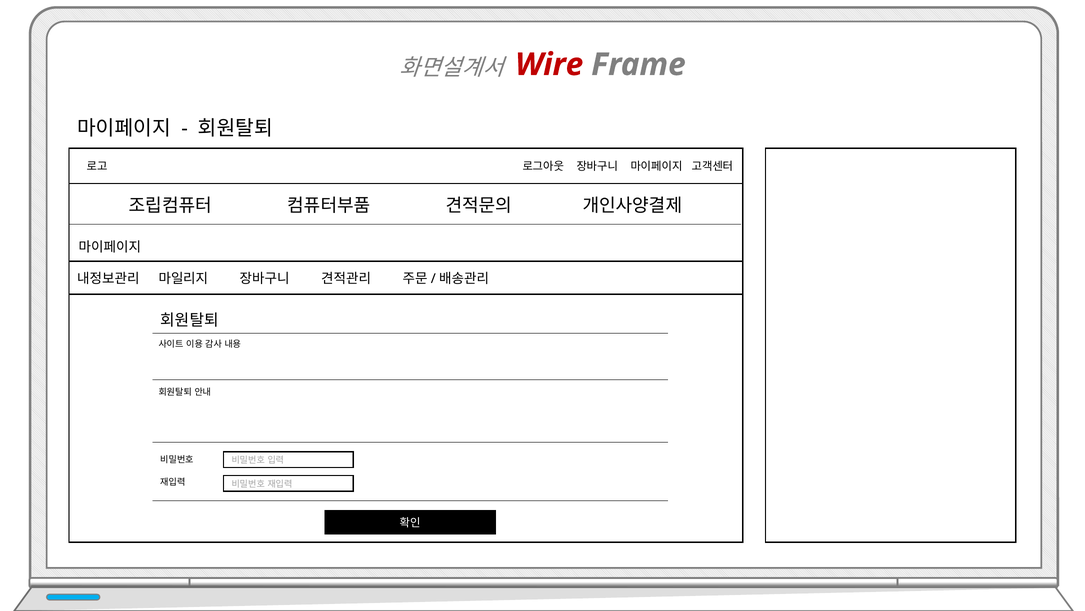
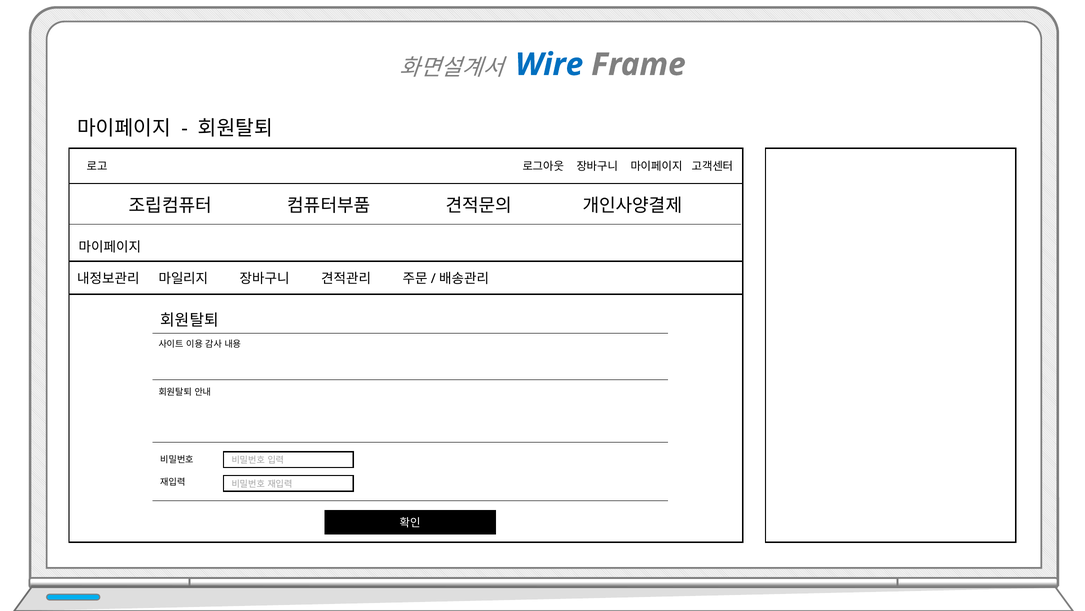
Wire colour: red -> blue
